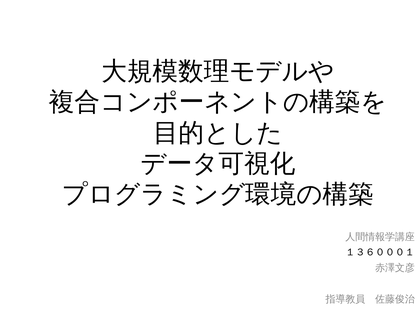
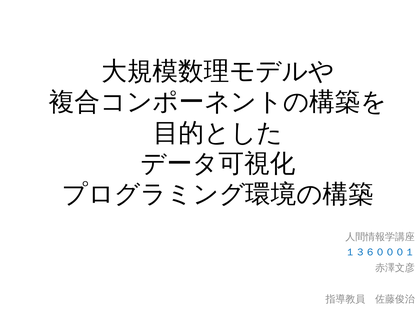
１３６０００１ colour: black -> blue
